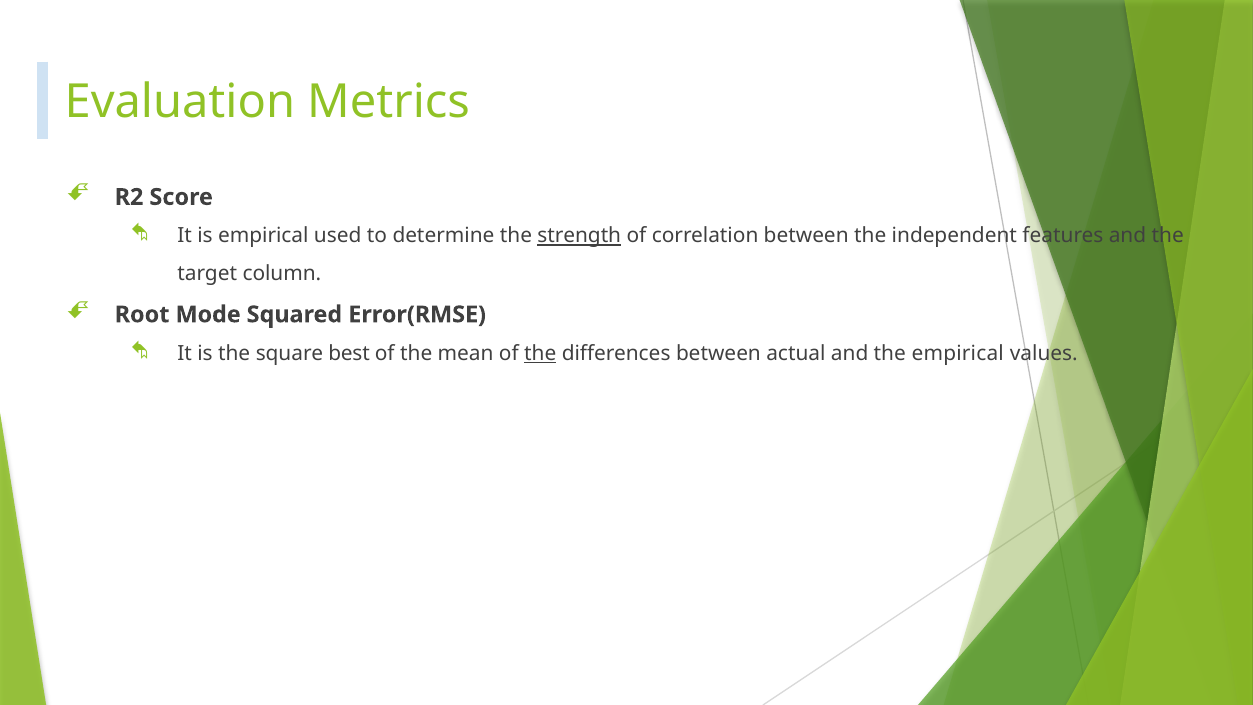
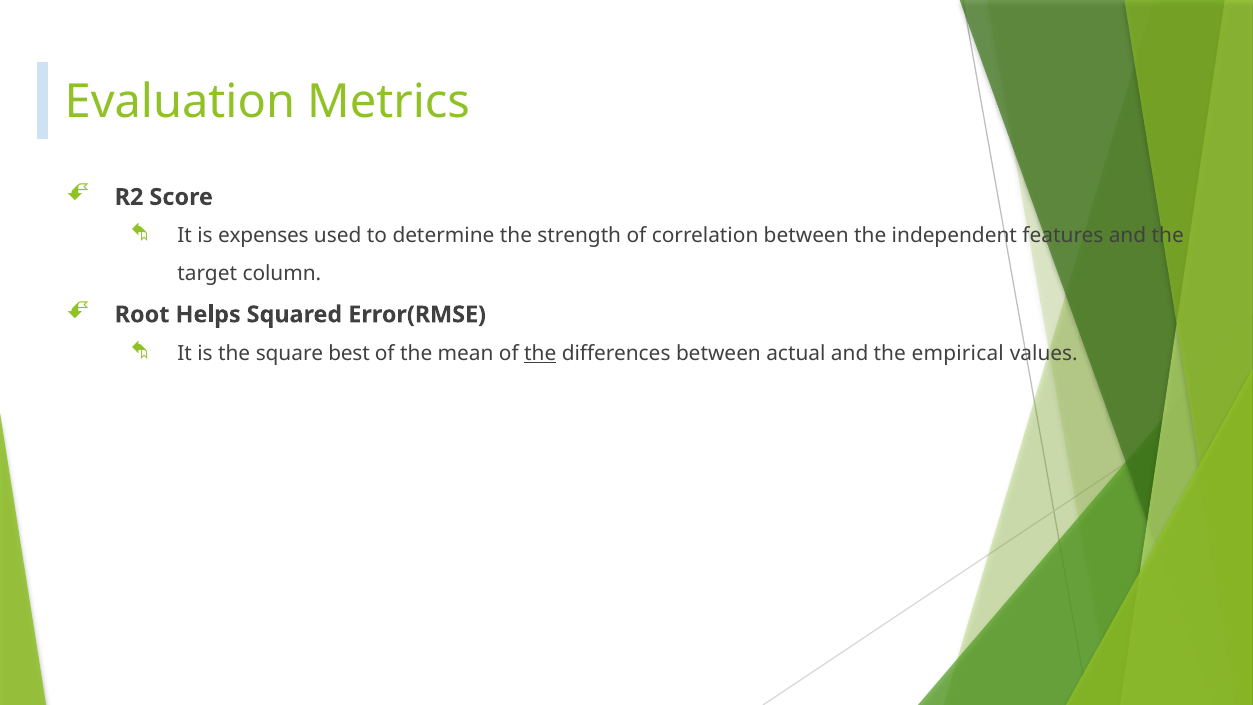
is empirical: empirical -> expenses
strength underline: present -> none
Mode: Mode -> Helps
